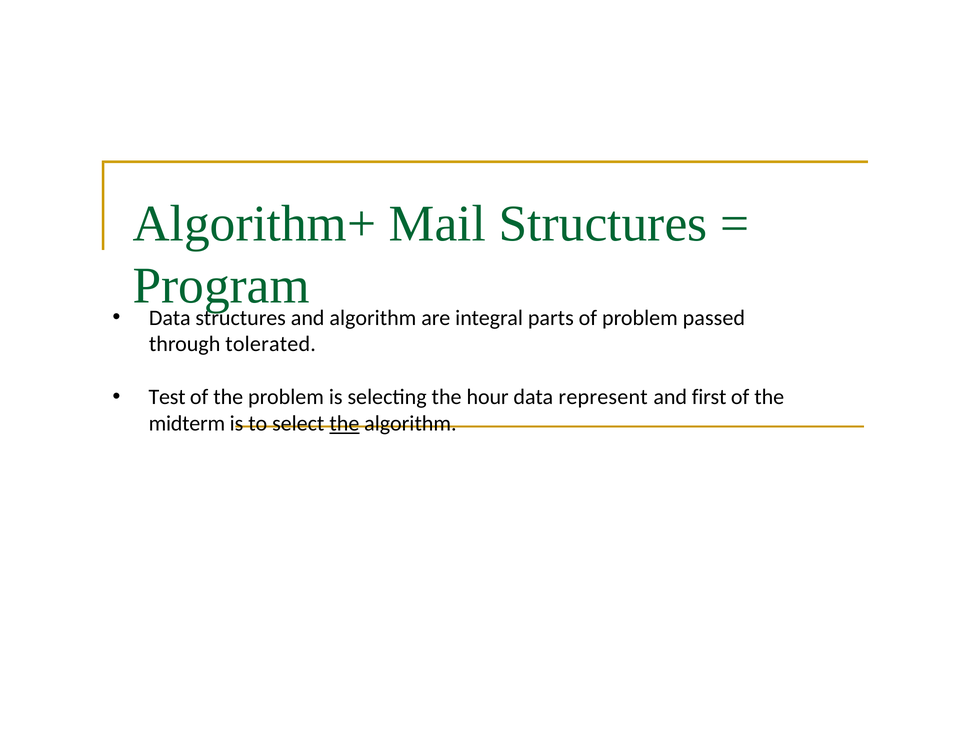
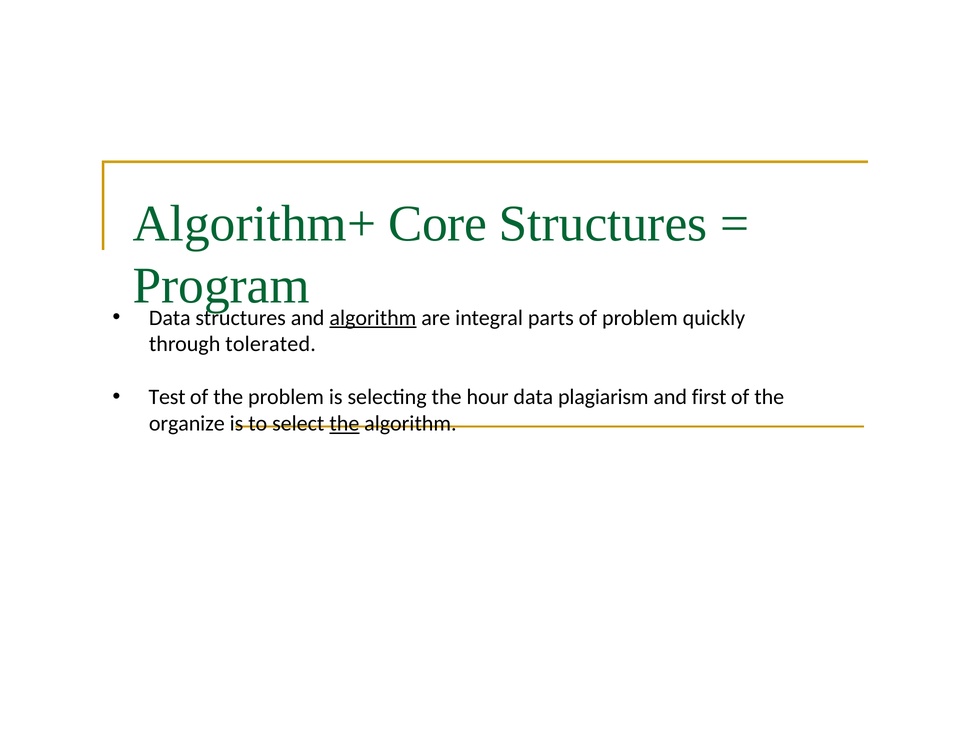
Mail: Mail -> Core
algorithm at (373, 318) underline: none -> present
passed: passed -> quickly
represent: represent -> plagiarism
midterm: midterm -> organize
